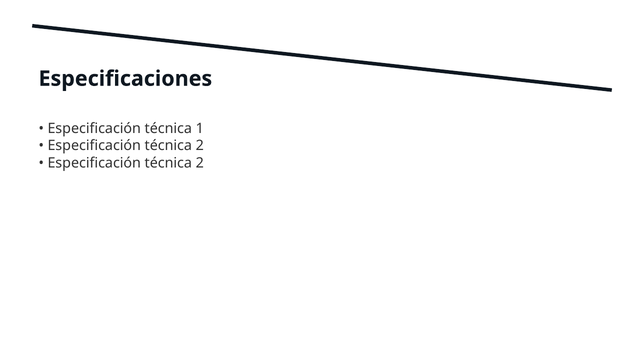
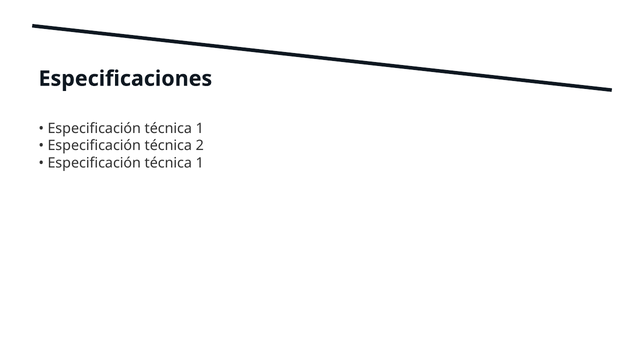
2 at (200, 163): 2 -> 1
